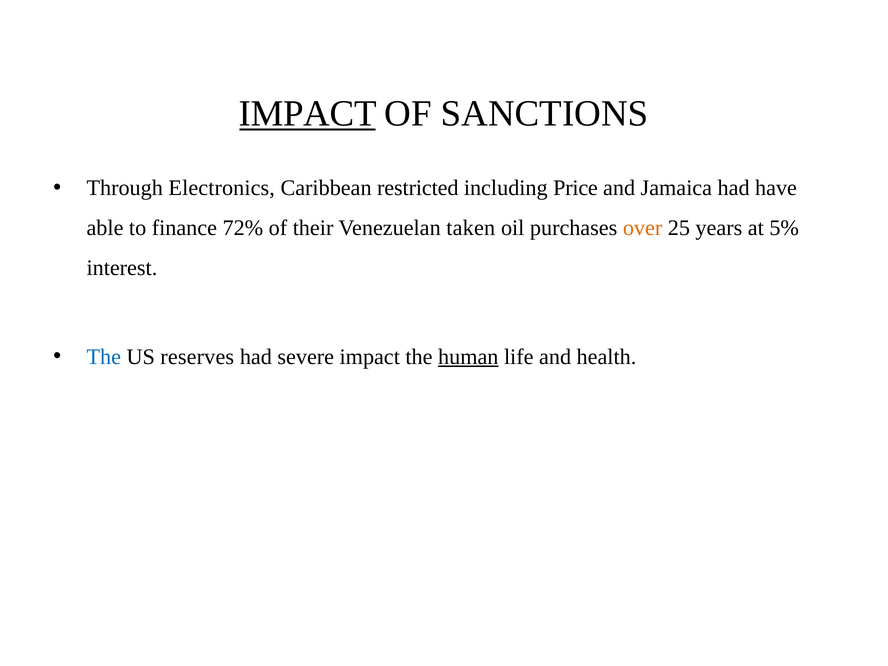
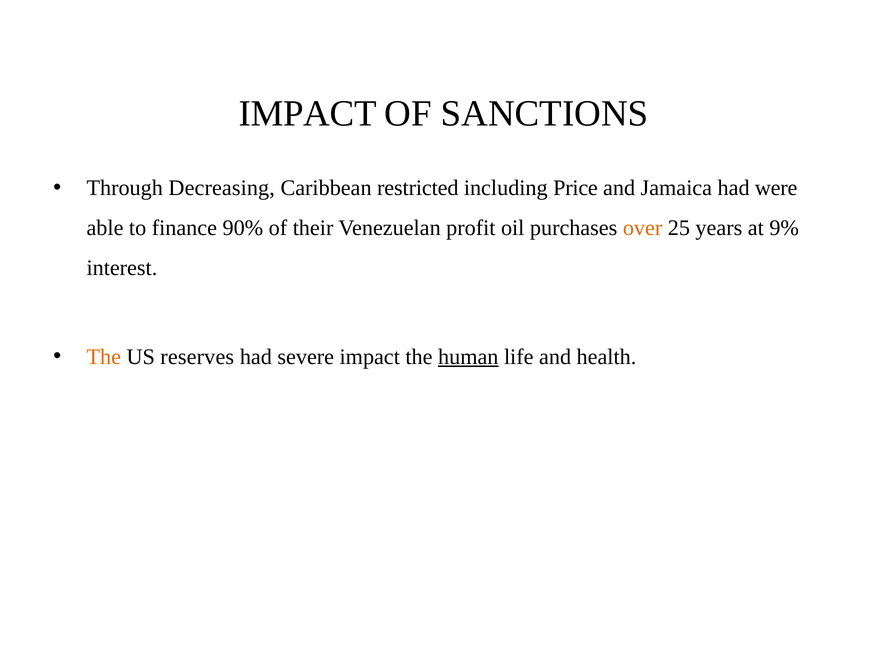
IMPACT at (308, 114) underline: present -> none
Electronics: Electronics -> Decreasing
have: have -> were
72%: 72% -> 90%
taken: taken -> profit
5%: 5% -> 9%
The at (104, 357) colour: blue -> orange
